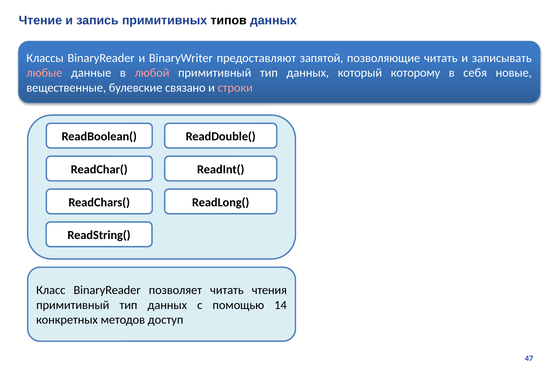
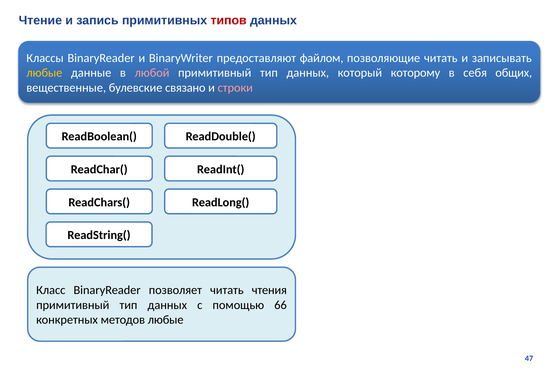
типов colour: black -> red
запятой: запятой -> файлом
любые at (44, 73) colour: pink -> yellow
новые: новые -> общих
14: 14 -> 66
методов доступ: доступ -> любые
